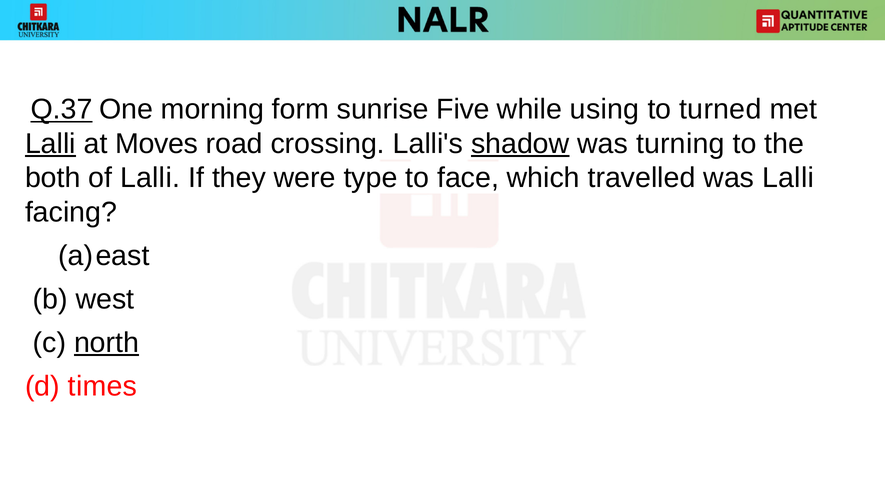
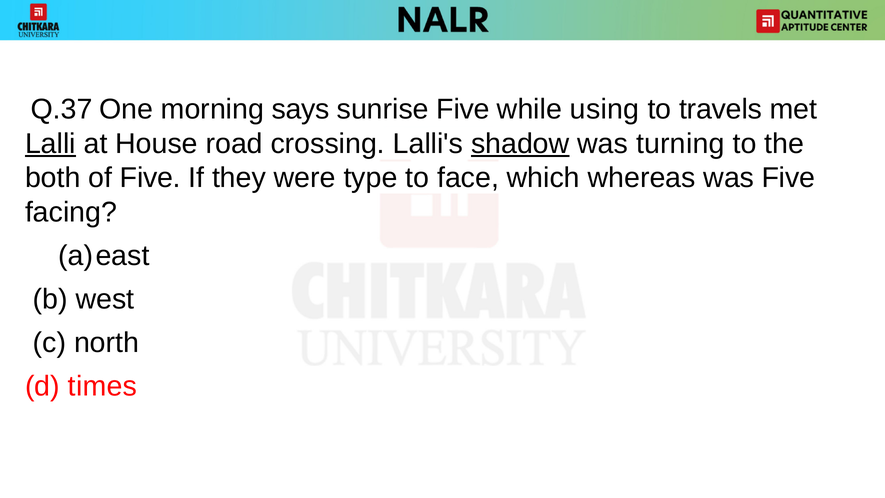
Q.37 underline: present -> none
form: form -> says
turned: turned -> travels
Moves: Moves -> House
of Lalli: Lalli -> Five
travelled: travelled -> whereas
was Lalli: Lalli -> Five
north underline: present -> none
